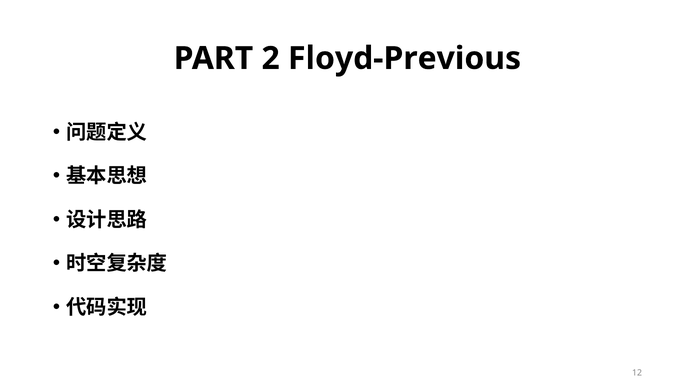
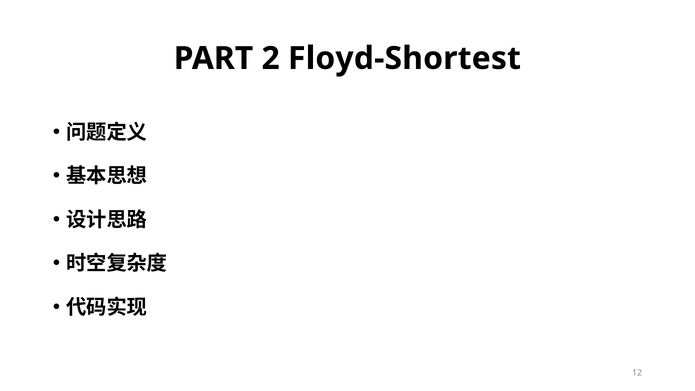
Floyd-Previous: Floyd-Previous -> Floyd-Shortest
